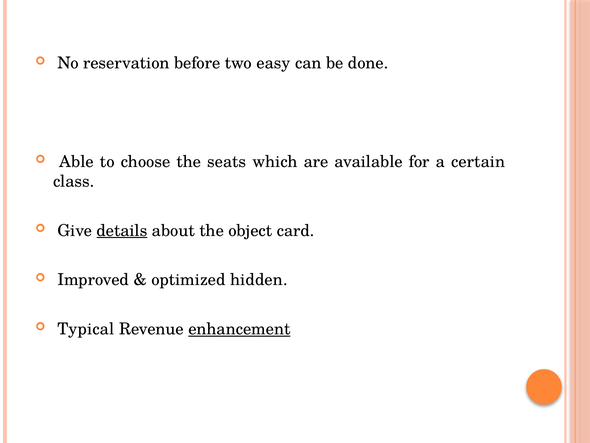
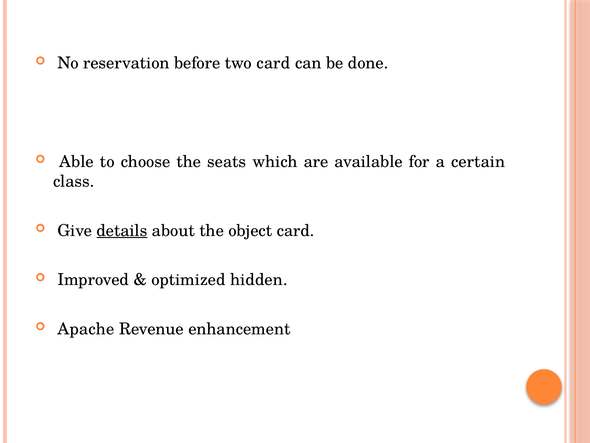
two easy: easy -> card
Typical: Typical -> Apache
enhancement underline: present -> none
